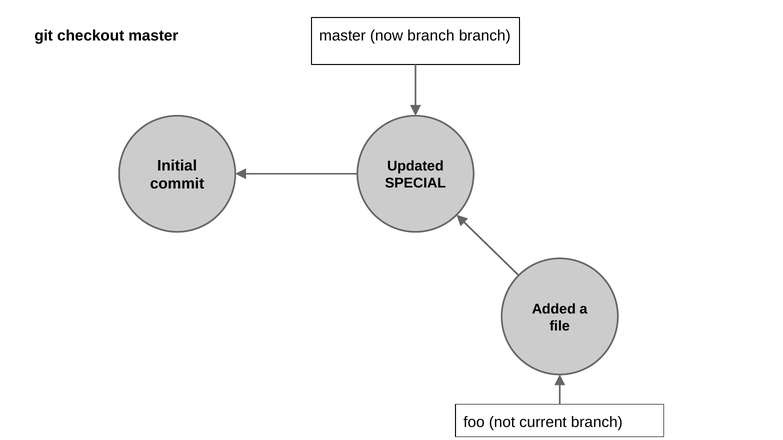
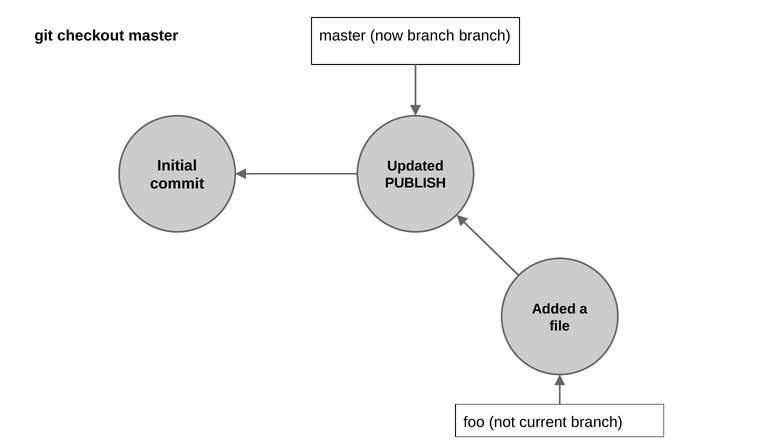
SPECIAL: SPECIAL -> PUBLISH
